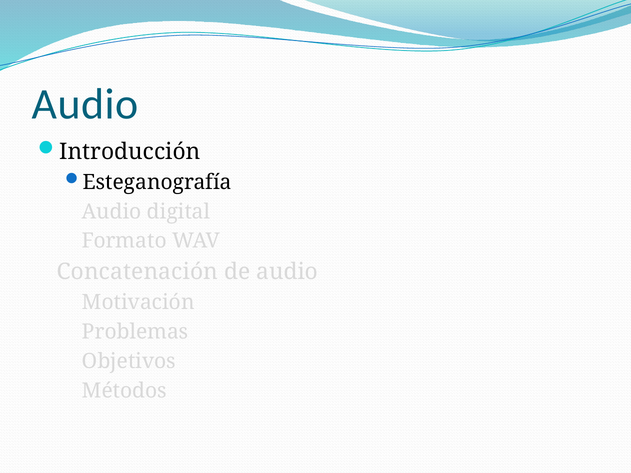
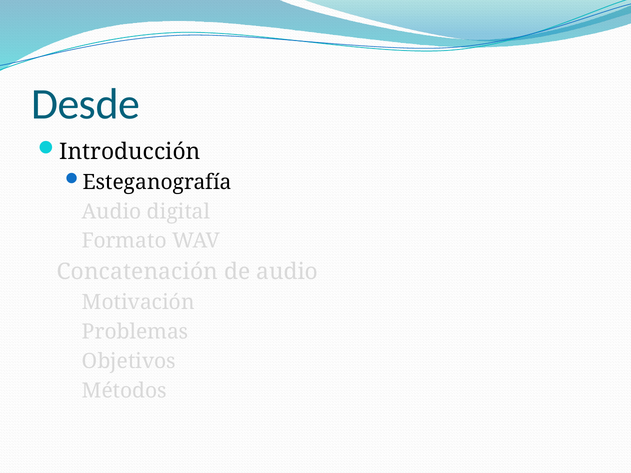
Audio at (85, 104): Audio -> Desde
